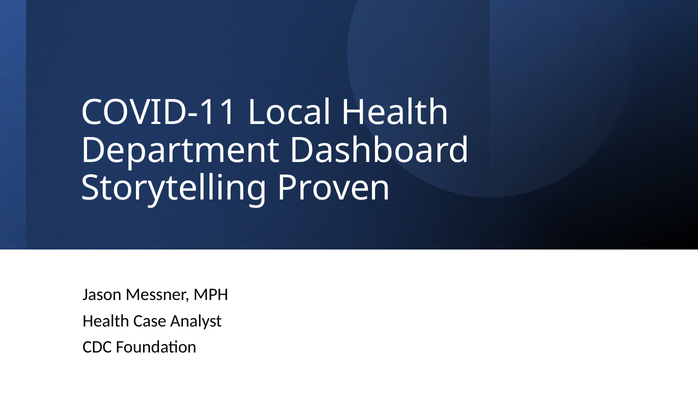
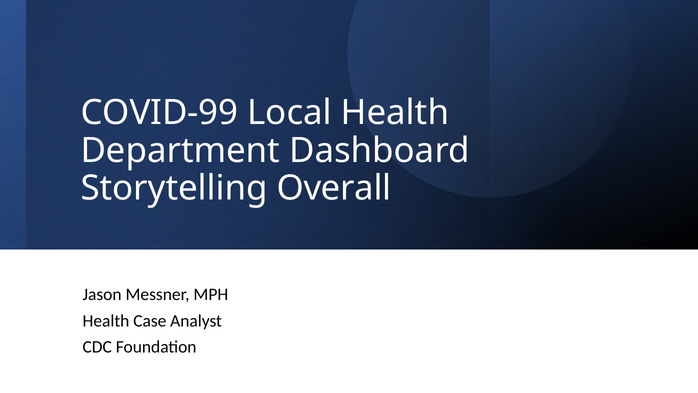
COVID-11: COVID-11 -> COVID-99
Proven: Proven -> Overall
